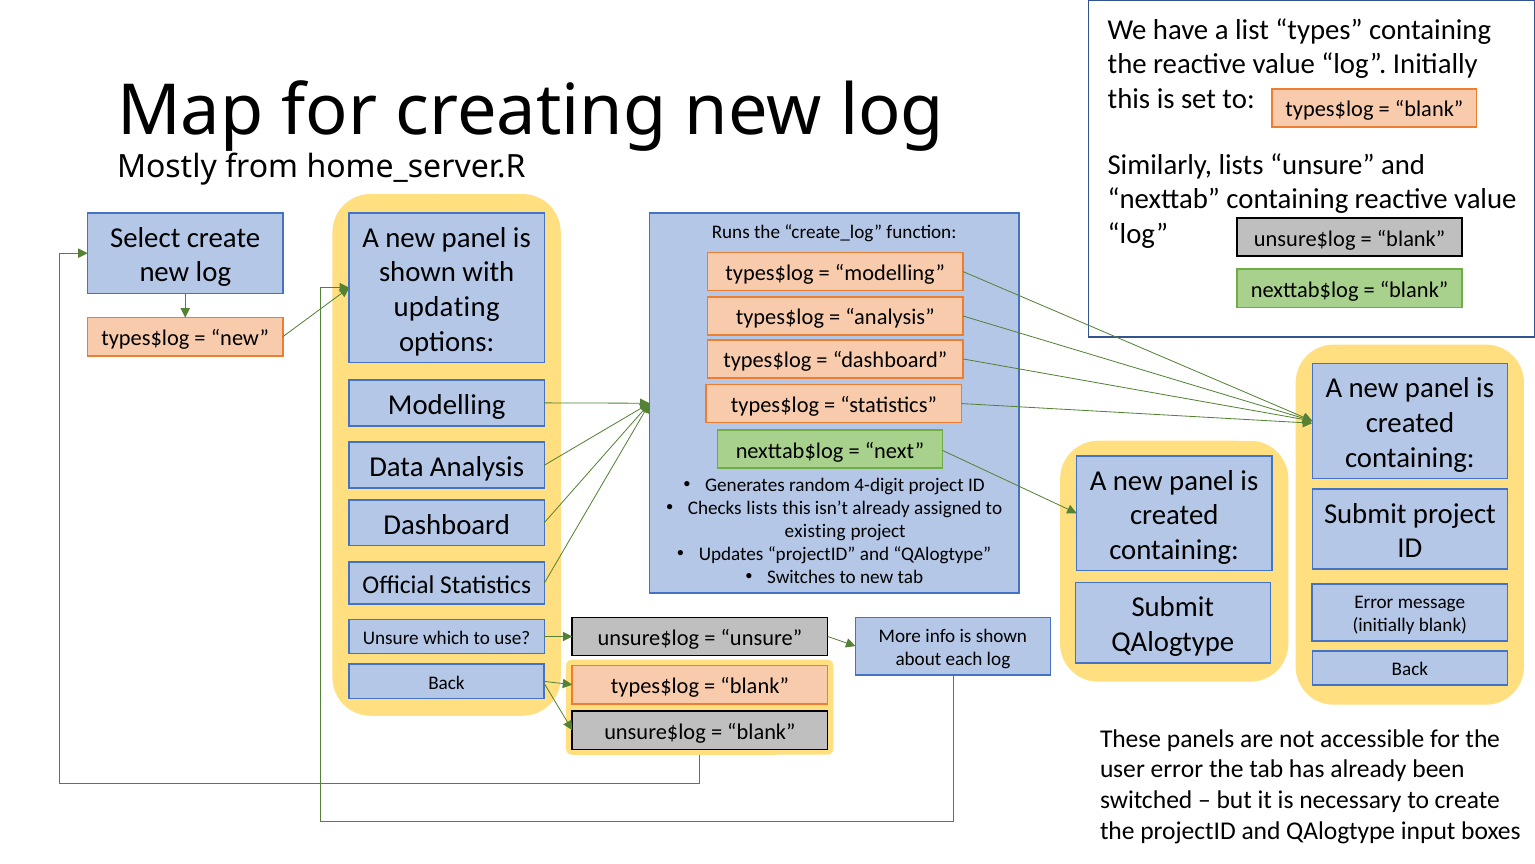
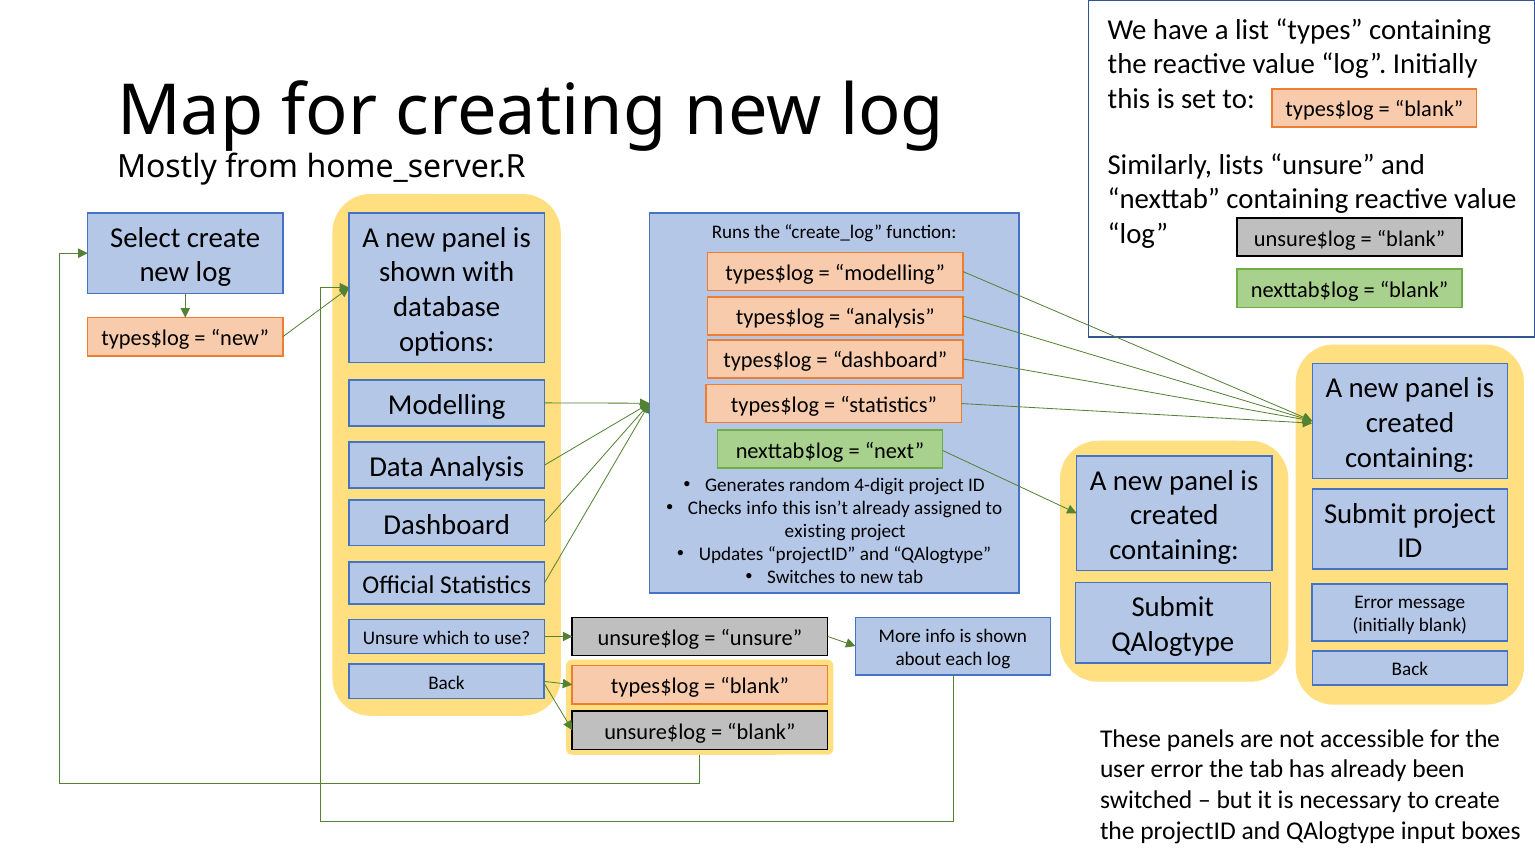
updating: updating -> database
Checks lists: lists -> info
